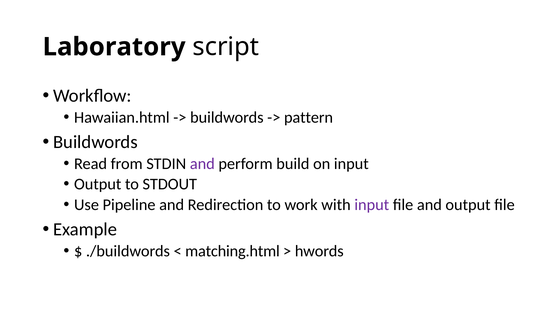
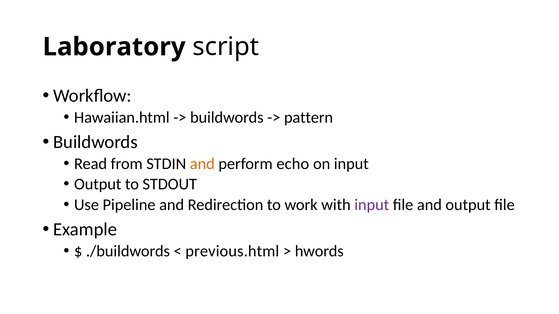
and at (202, 164) colour: purple -> orange
build: build -> echo
matching.html: matching.html -> previous.html
